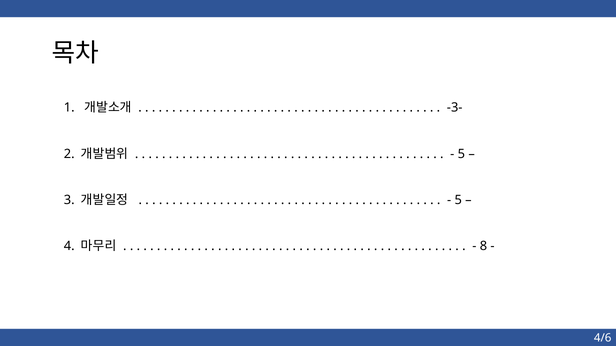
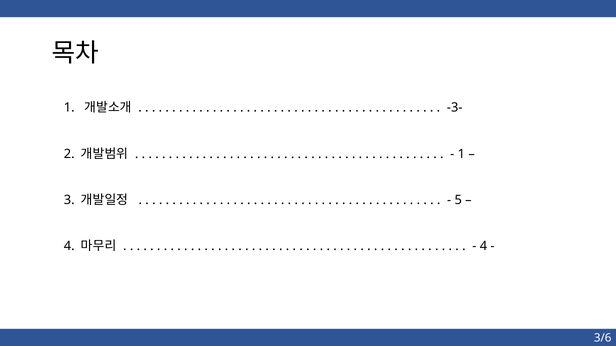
5 at (461, 154): 5 -> 1
8 at (483, 247): 8 -> 4
4/6: 4/6 -> 3/6
